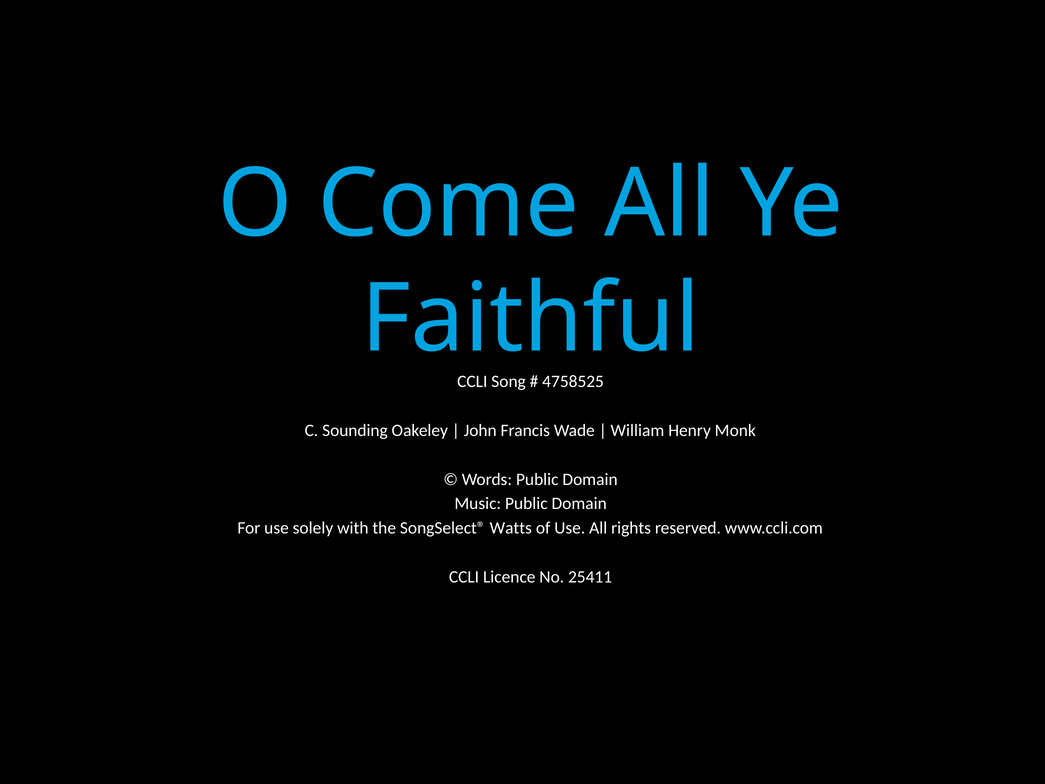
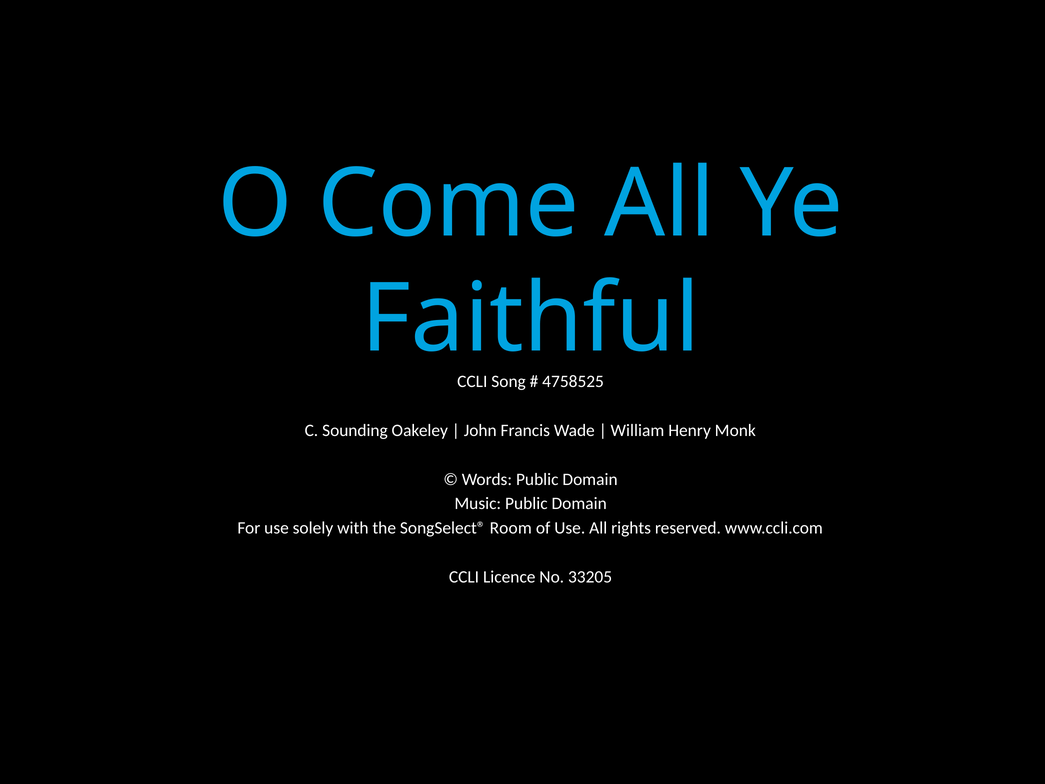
Watts: Watts -> Room
25411: 25411 -> 33205
